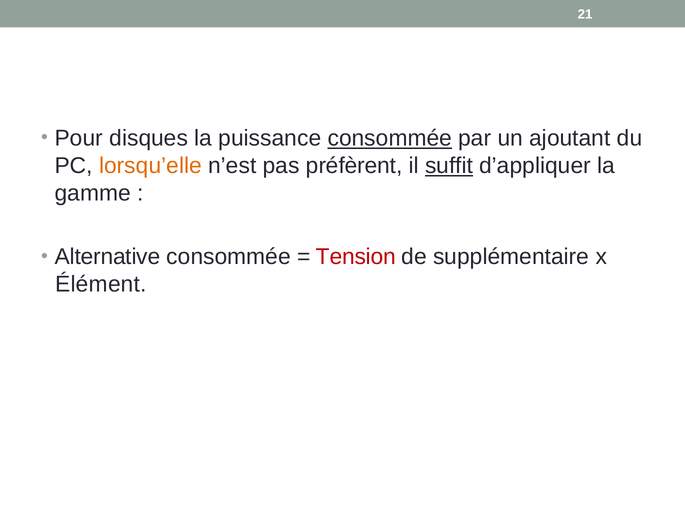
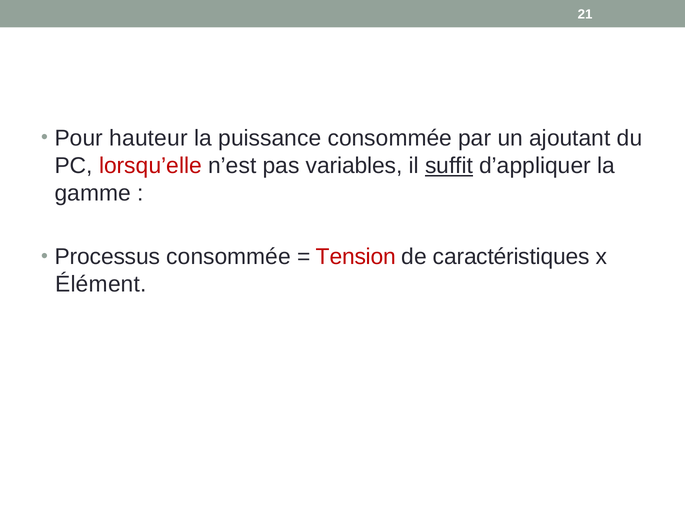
disques: disques -> hauteur
consommée at (390, 139) underline: present -> none
lorsqu’elle colour: orange -> red
préfèrent: préfèrent -> variables
Alternative: Alternative -> Processus
supplémentaire: supplémentaire -> caractéristiques
